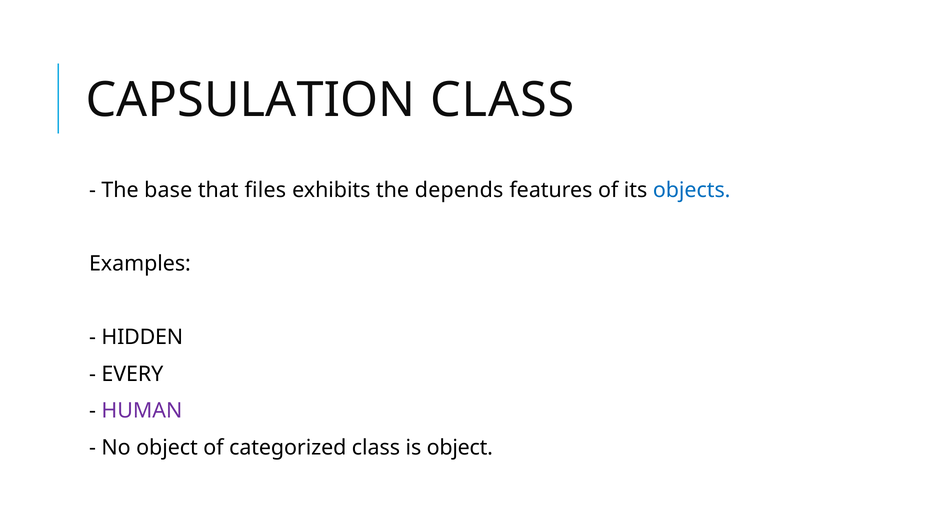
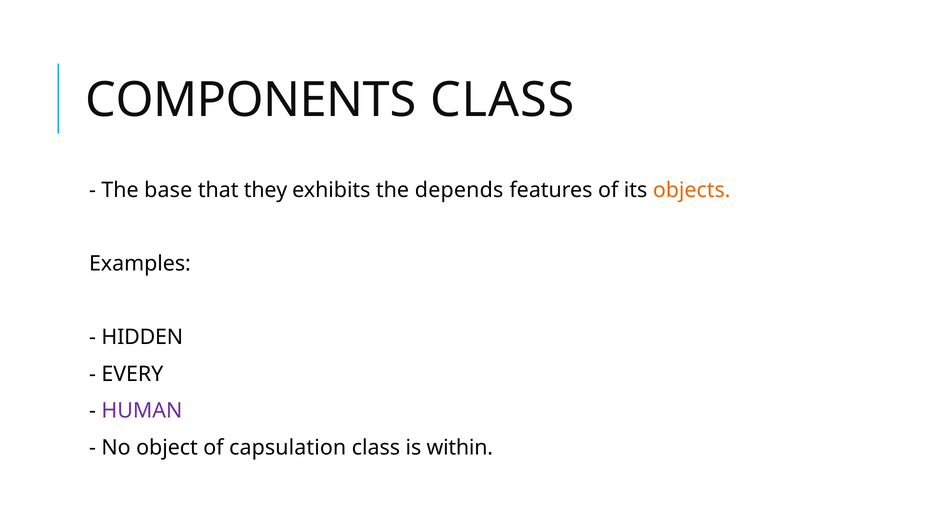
CAPSULATION: CAPSULATION -> COMPONENTS
files: files -> they
objects colour: blue -> orange
categorized: categorized -> capsulation
is object: object -> within
